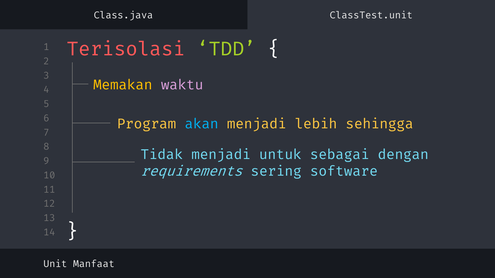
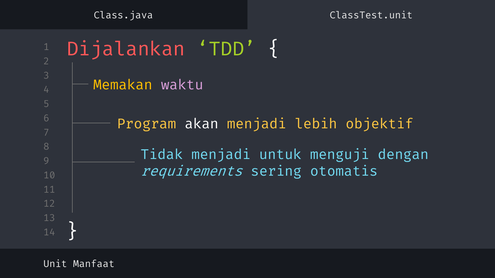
Terisolasi: Terisolasi -> Dijalankan
akan colour: light blue -> white
sehingga: sehingga -> objektif
sebagai: sebagai -> menguji
software: software -> otomatis
